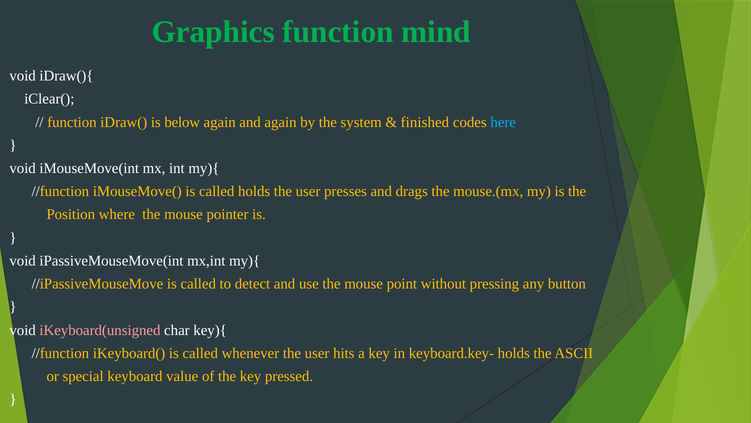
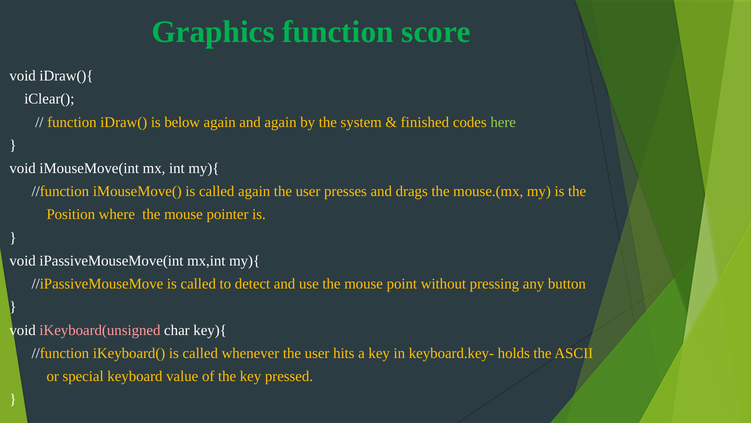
mind: mind -> score
here colour: light blue -> light green
called holds: holds -> again
